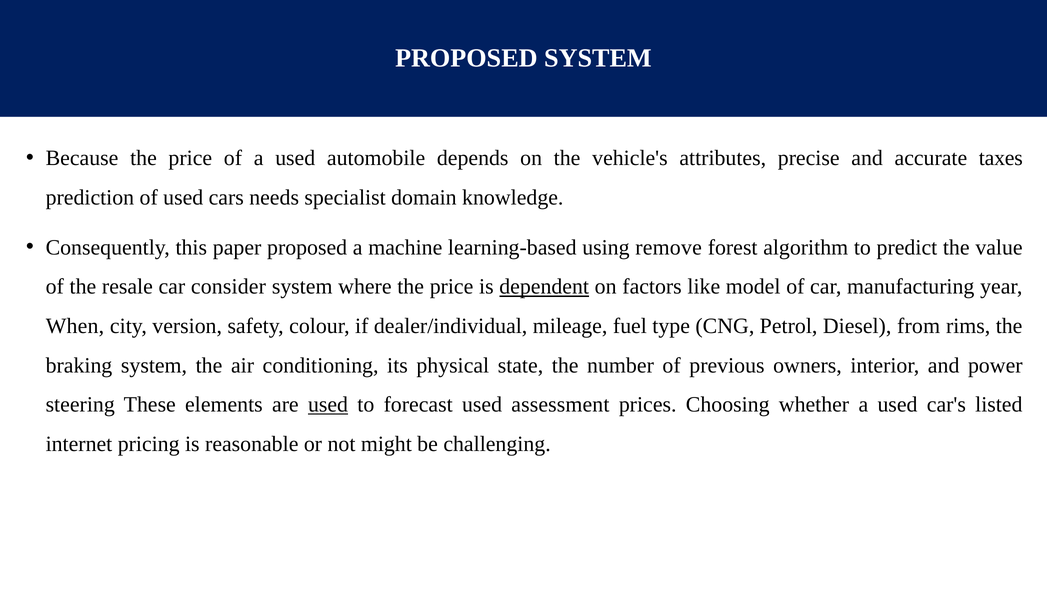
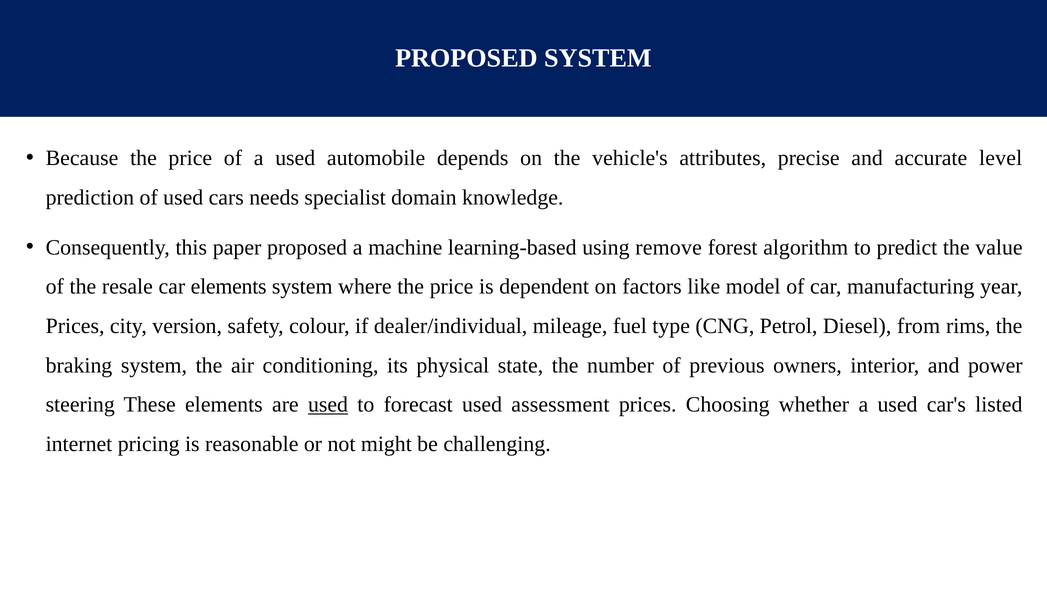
taxes: taxes -> level
car consider: consider -> elements
dependent underline: present -> none
When at (75, 326): When -> Prices
